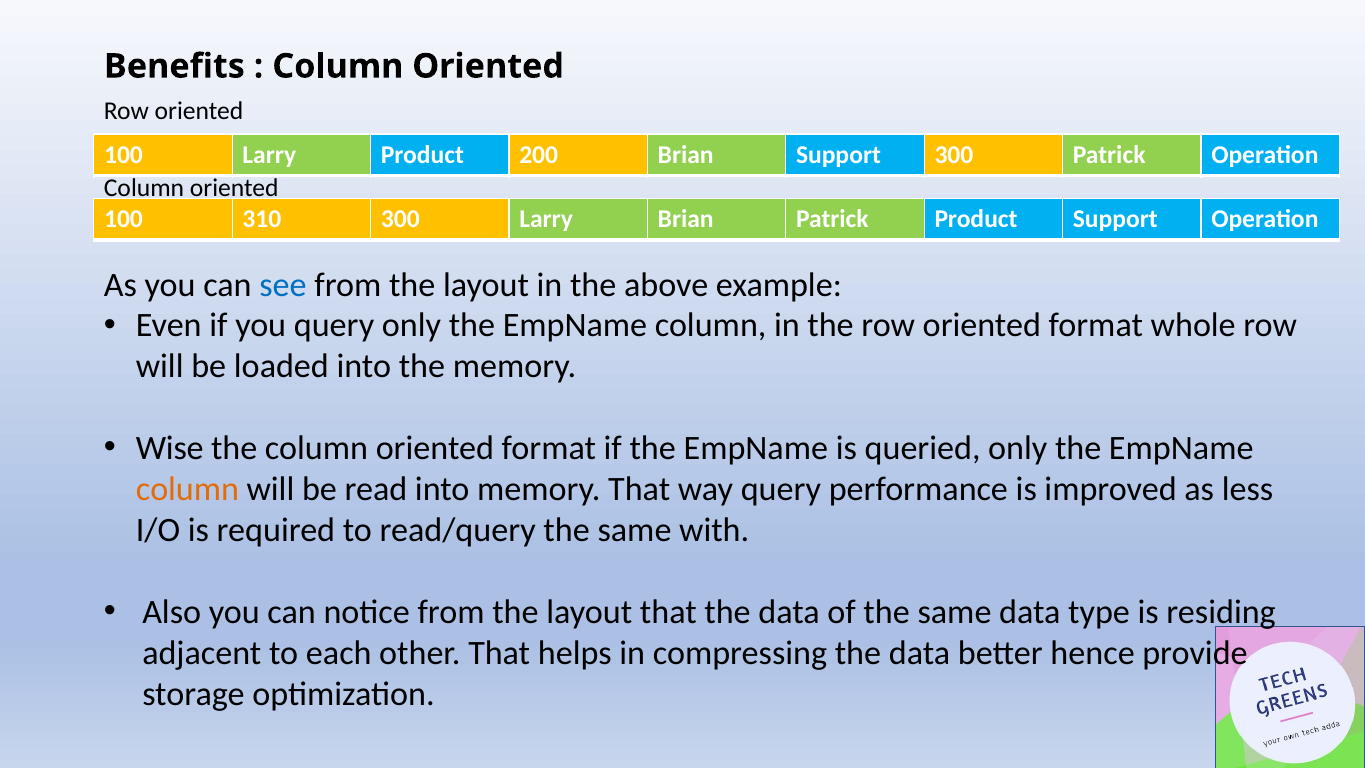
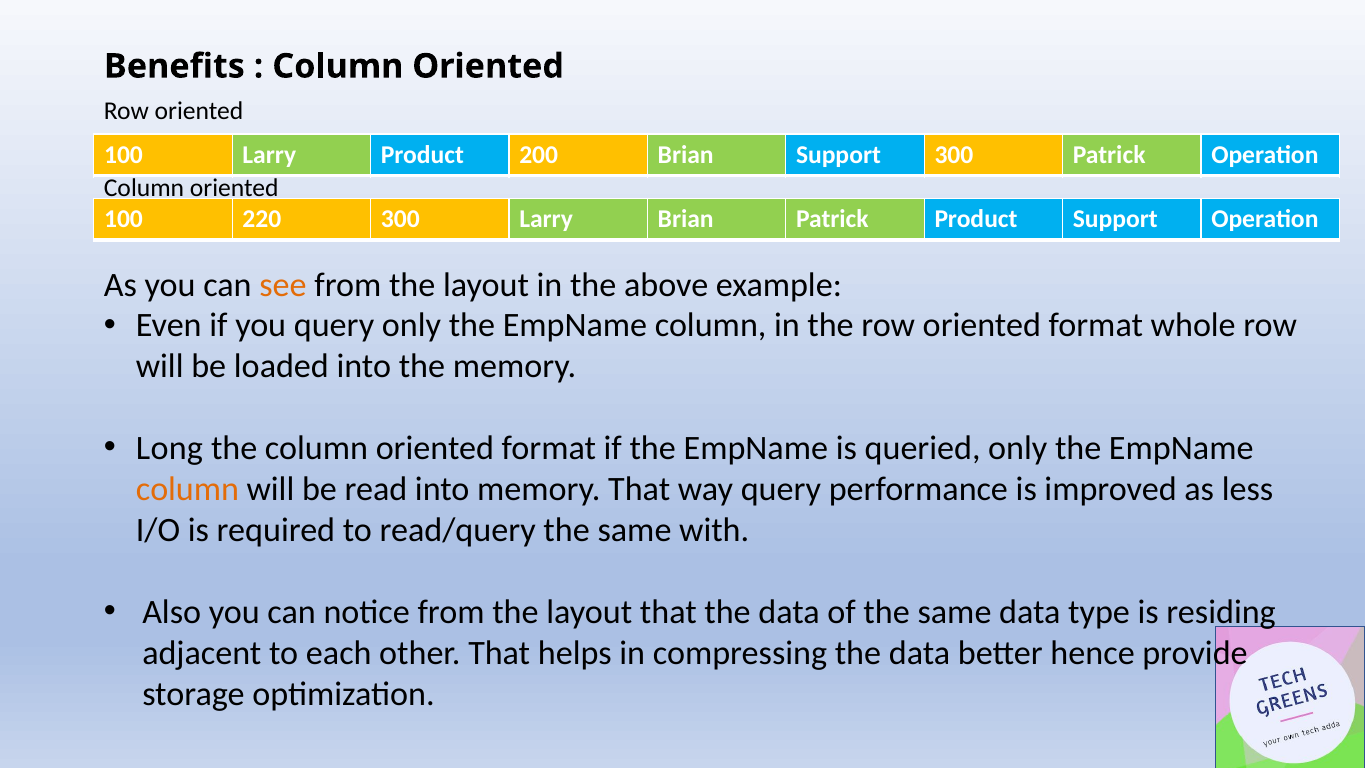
310: 310 -> 220
see colour: blue -> orange
Wise: Wise -> Long
